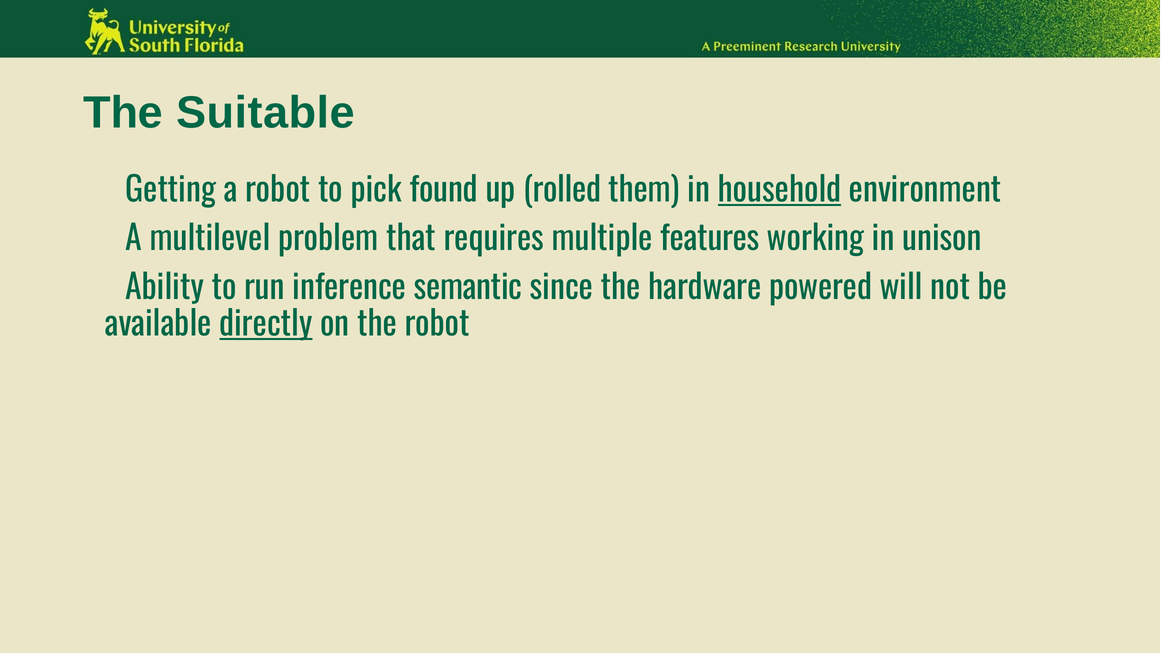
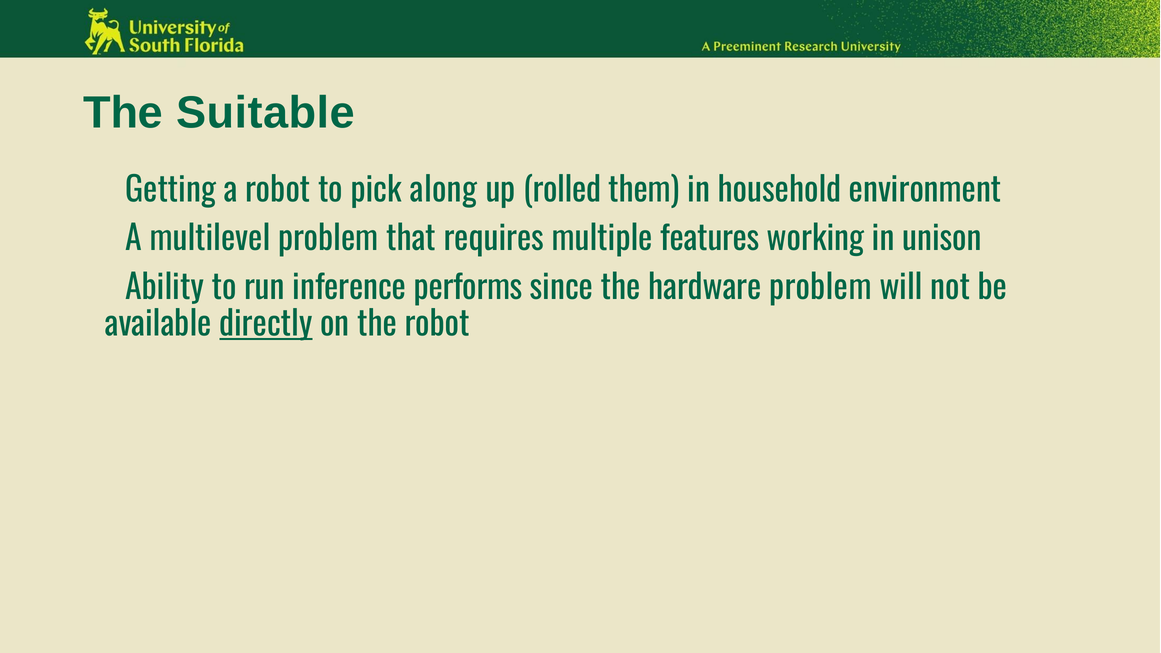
found: found -> along
household underline: present -> none
semantic: semantic -> performs
hardware powered: powered -> problem
